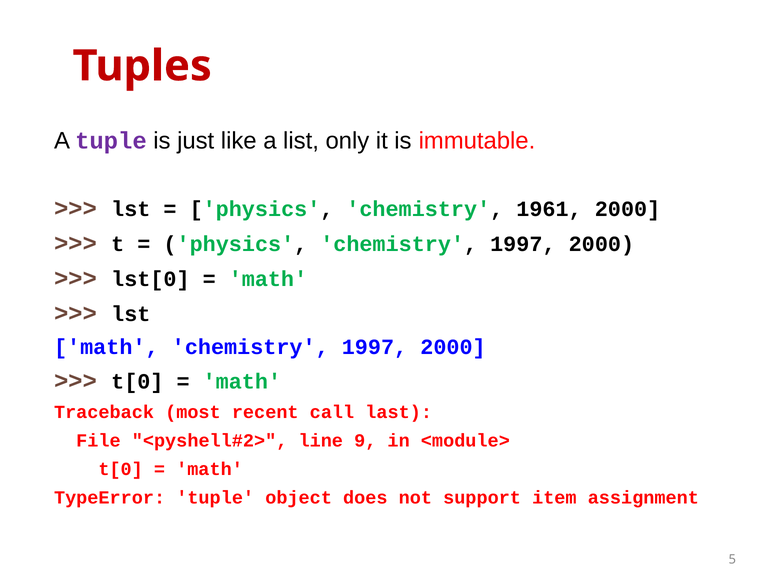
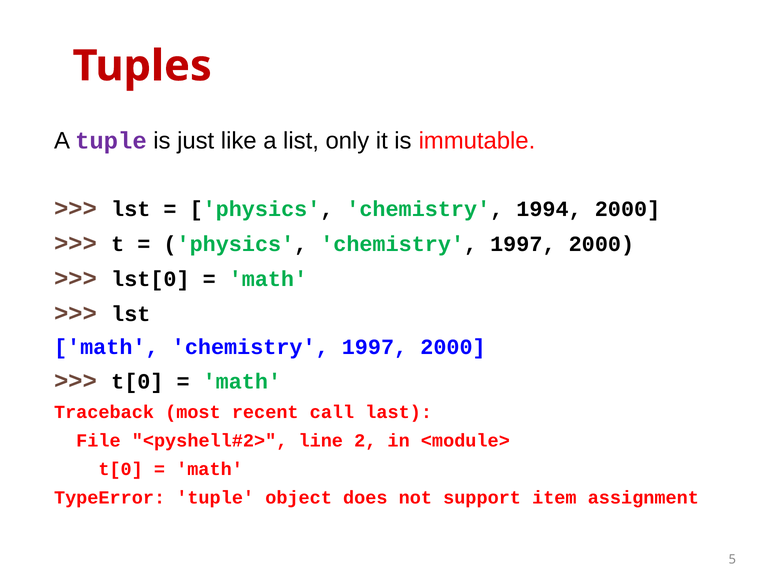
1961: 1961 -> 1994
9: 9 -> 2
